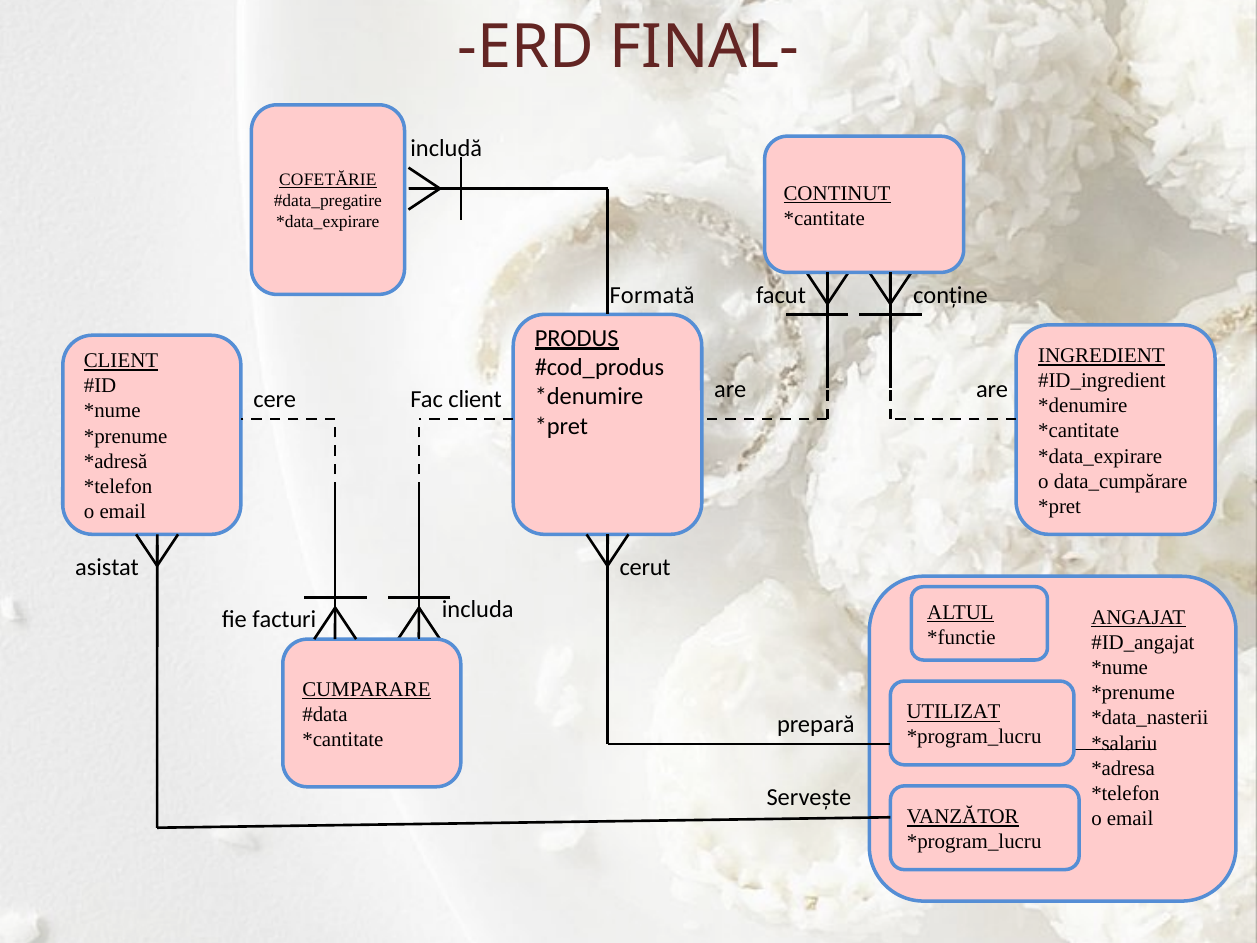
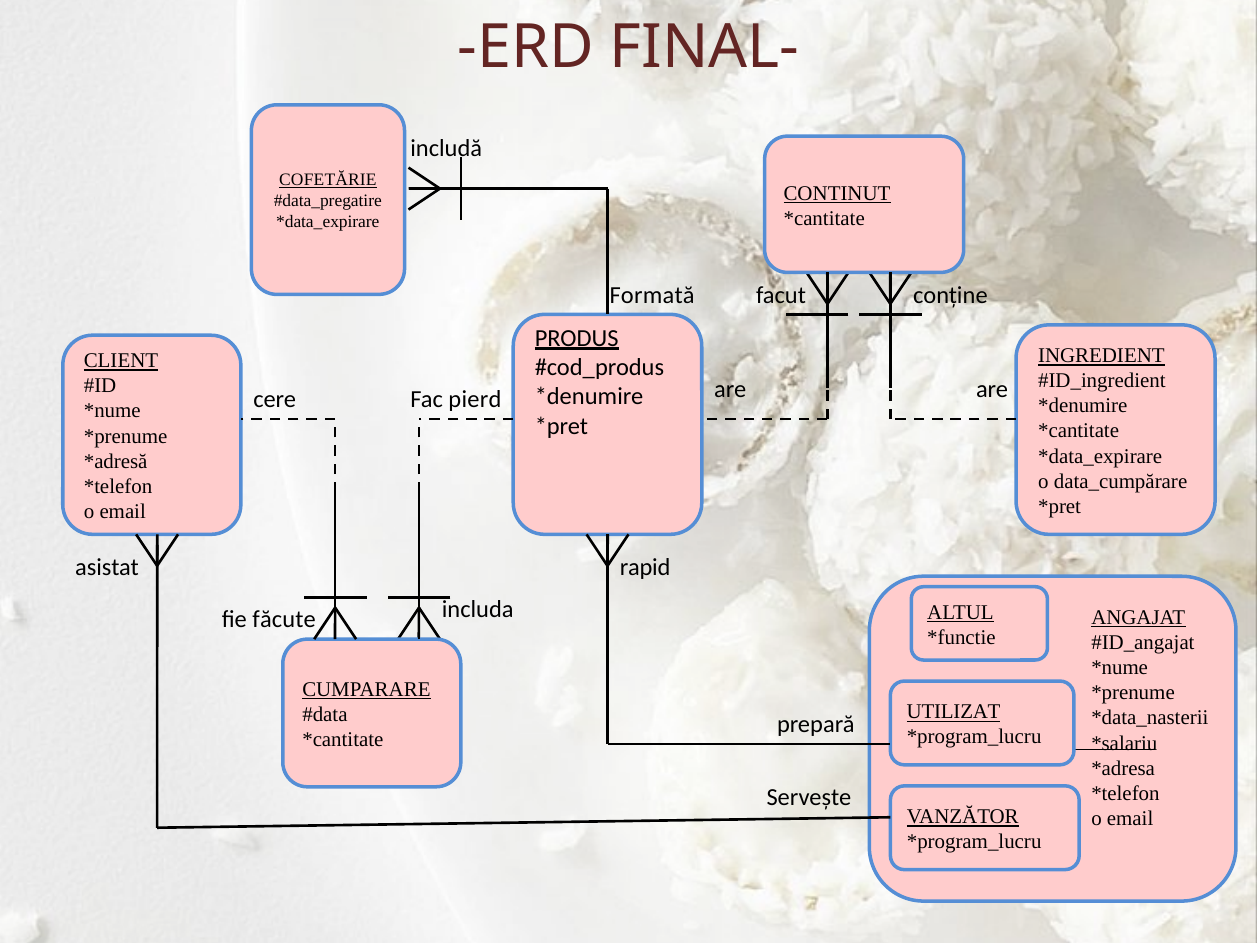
Fac client: client -> pierd
cerut: cerut -> rapid
facturi: facturi -> făcute
